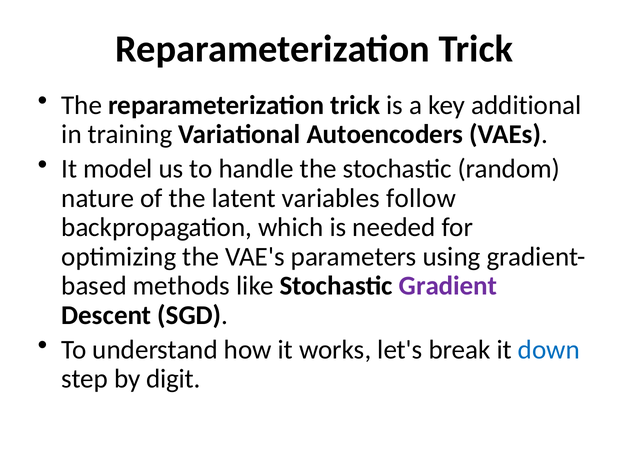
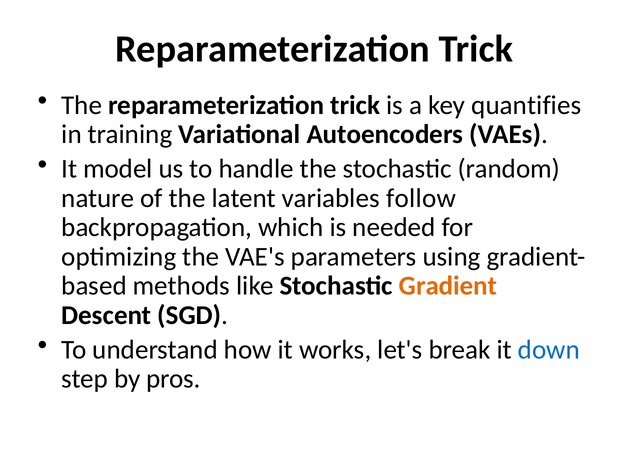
additional: additional -> quantifies
Gradient colour: purple -> orange
digit: digit -> pros
